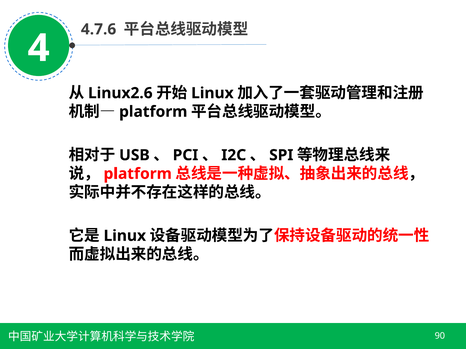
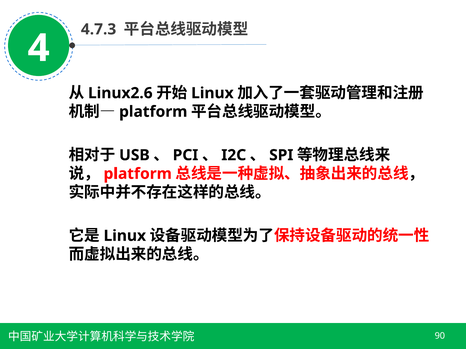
4.7.6: 4.7.6 -> 4.7.3
